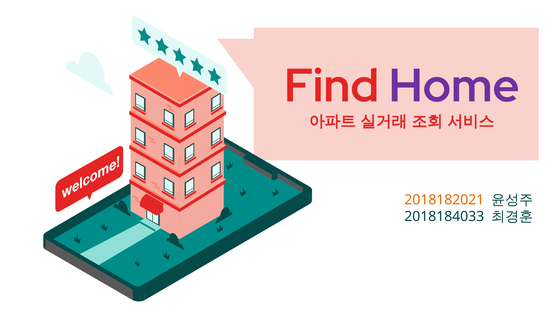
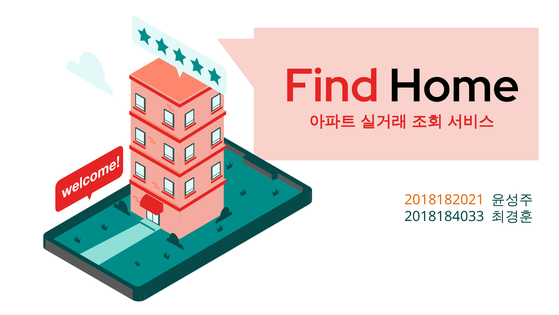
Home colour: purple -> black
